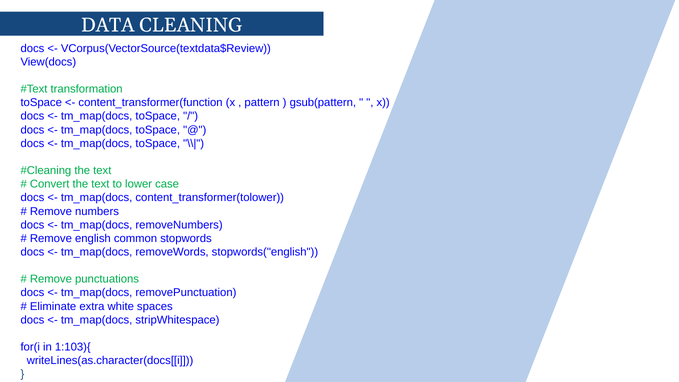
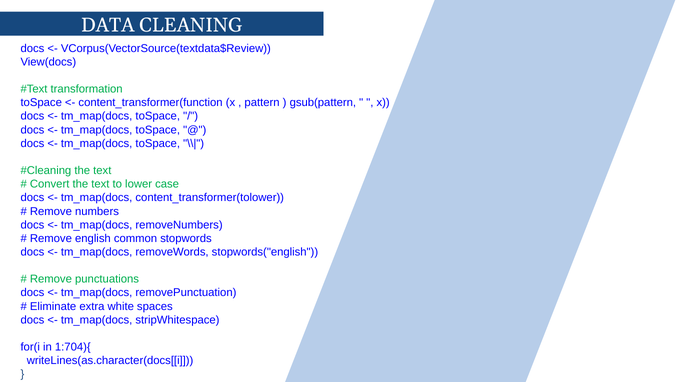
1:103){: 1:103){ -> 1:704){
